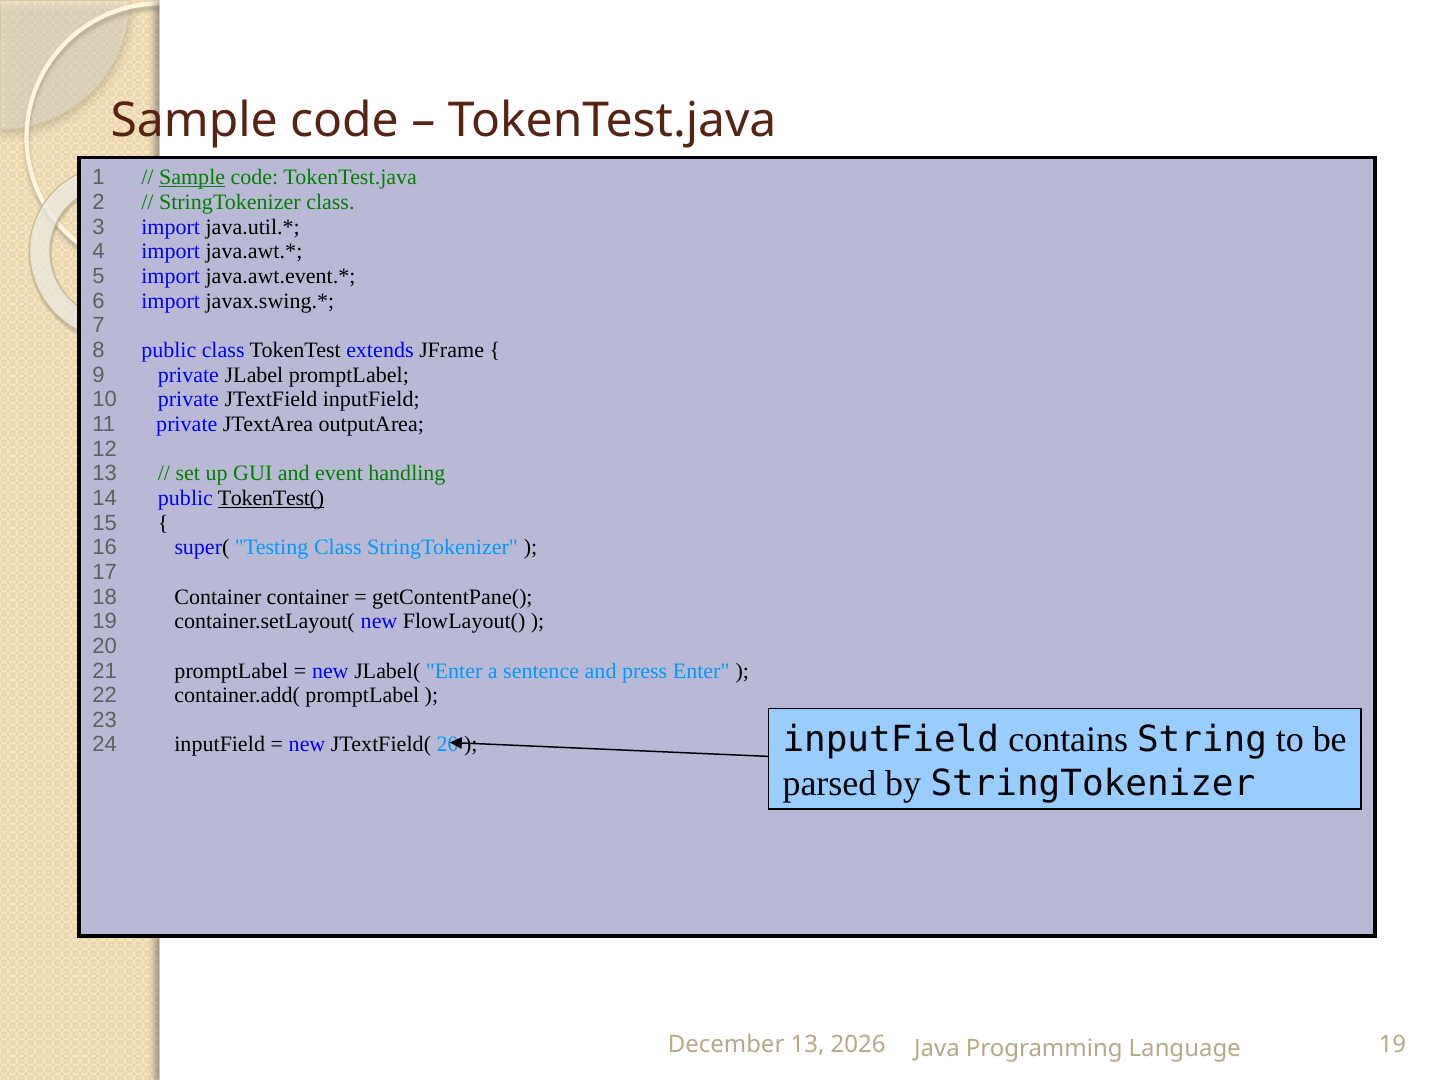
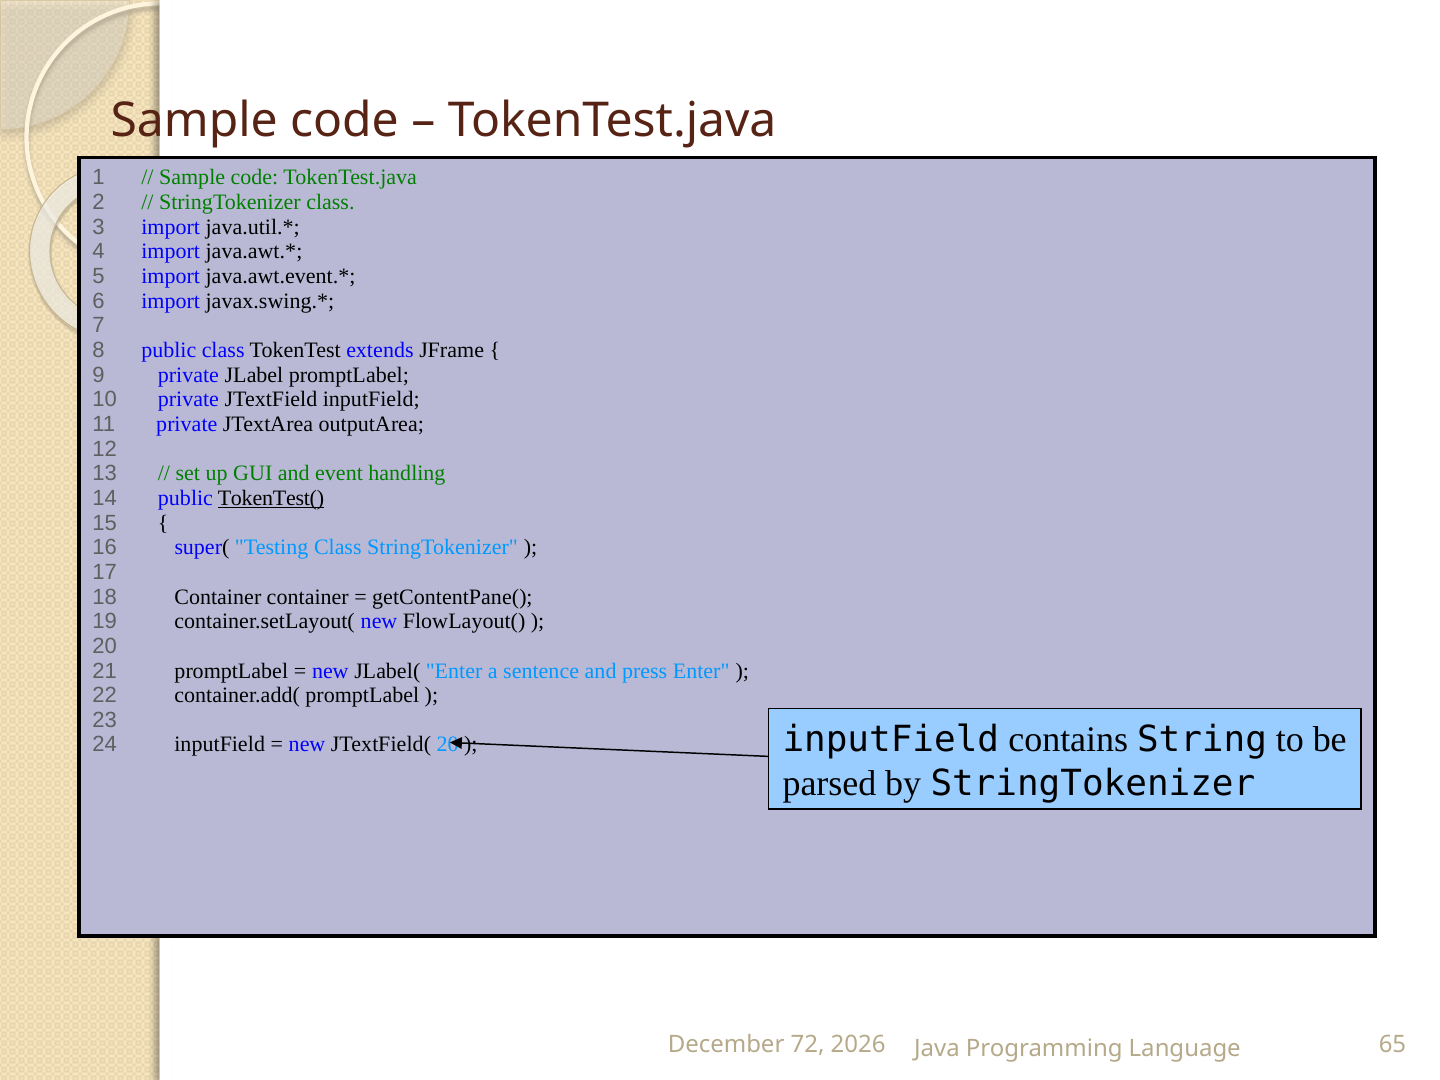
Sample at (192, 177) underline: present -> none
13 at (808, 1044): 13 -> 72
19 at (1392, 1044): 19 -> 65
